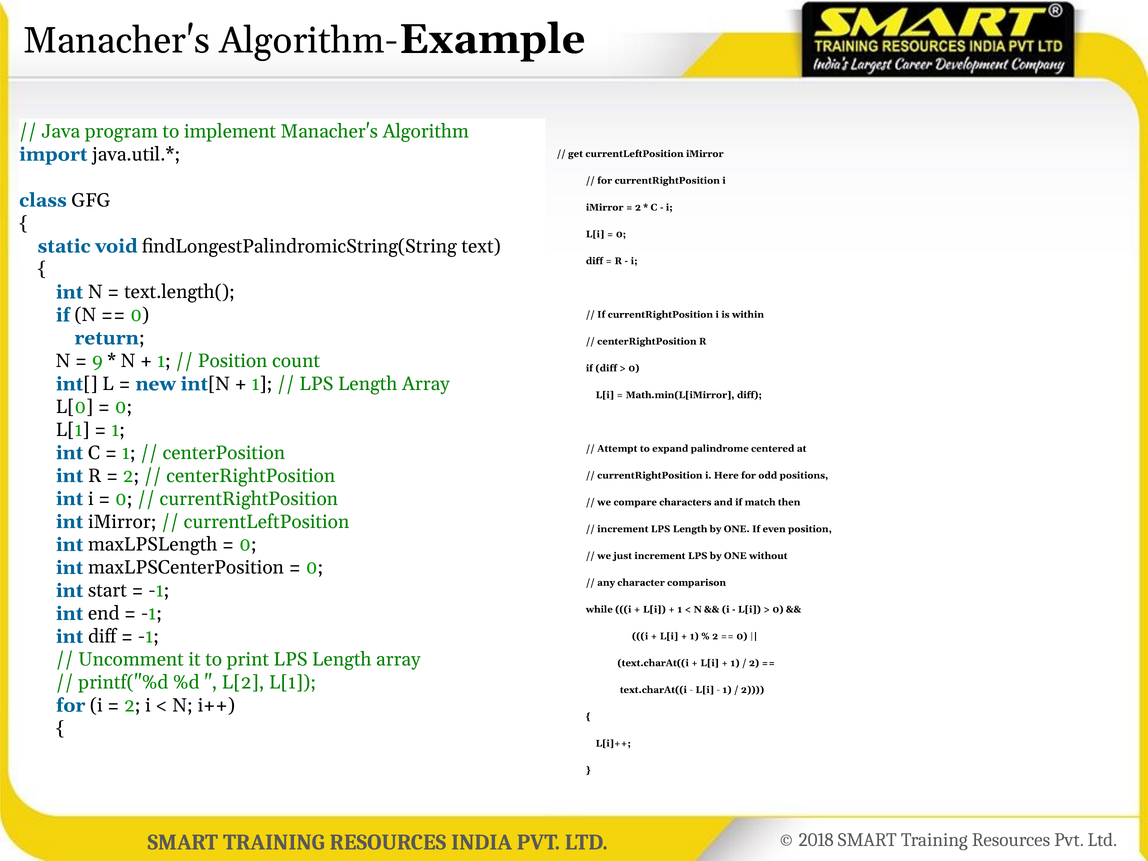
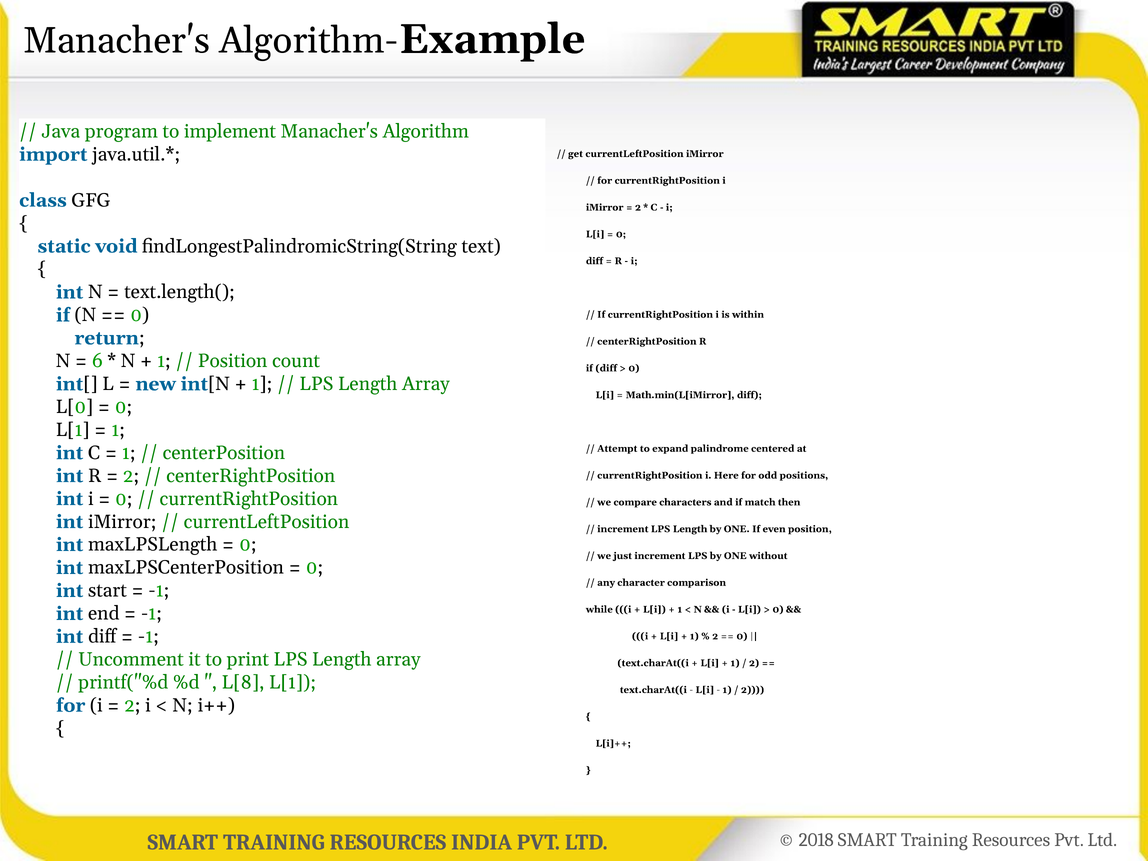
9: 9 -> 6
L[2: L[2 -> L[8
